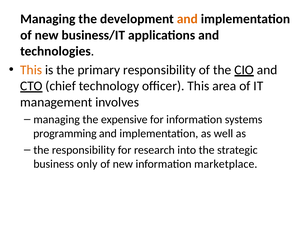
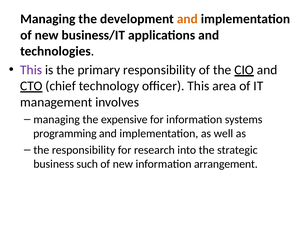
This at (31, 70) colour: orange -> purple
only: only -> such
marketplace: marketplace -> arrangement
